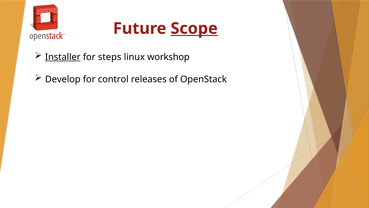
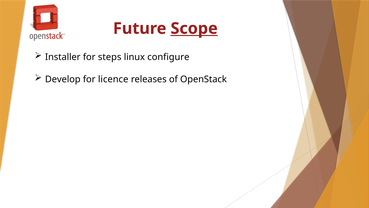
Installer underline: present -> none
workshop: workshop -> configure
control: control -> licence
